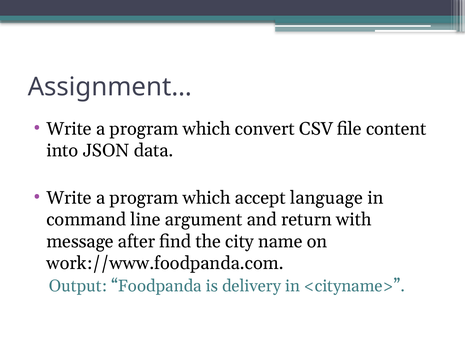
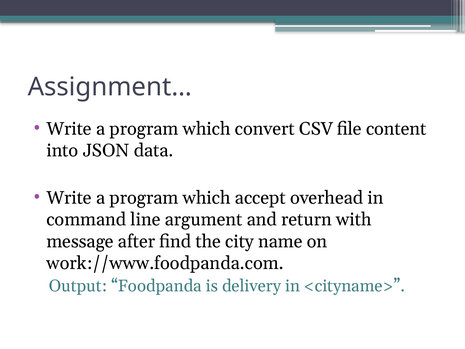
language: language -> overhead
